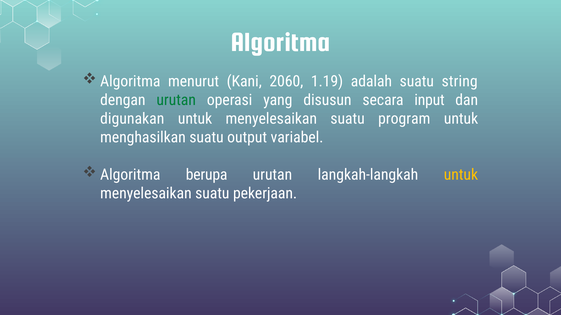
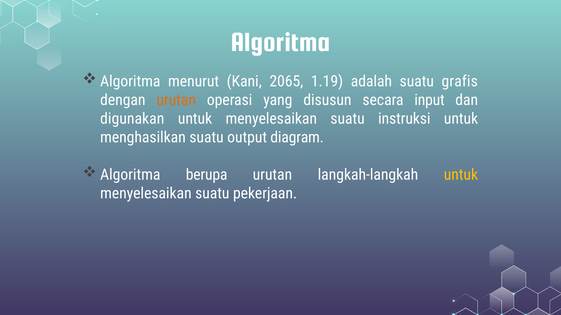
2060: 2060 -> 2065
string: string -> grafis
urutan at (176, 100) colour: green -> orange
program: program -> instruksi
variabel: variabel -> diagram
